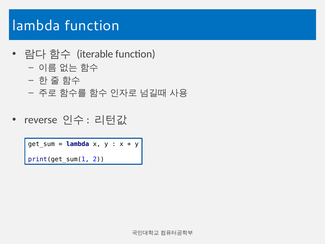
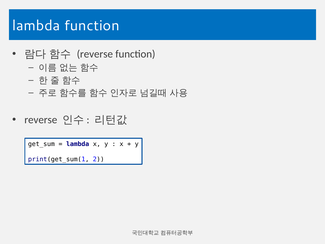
iterable at (95, 54): iterable -> reverse
